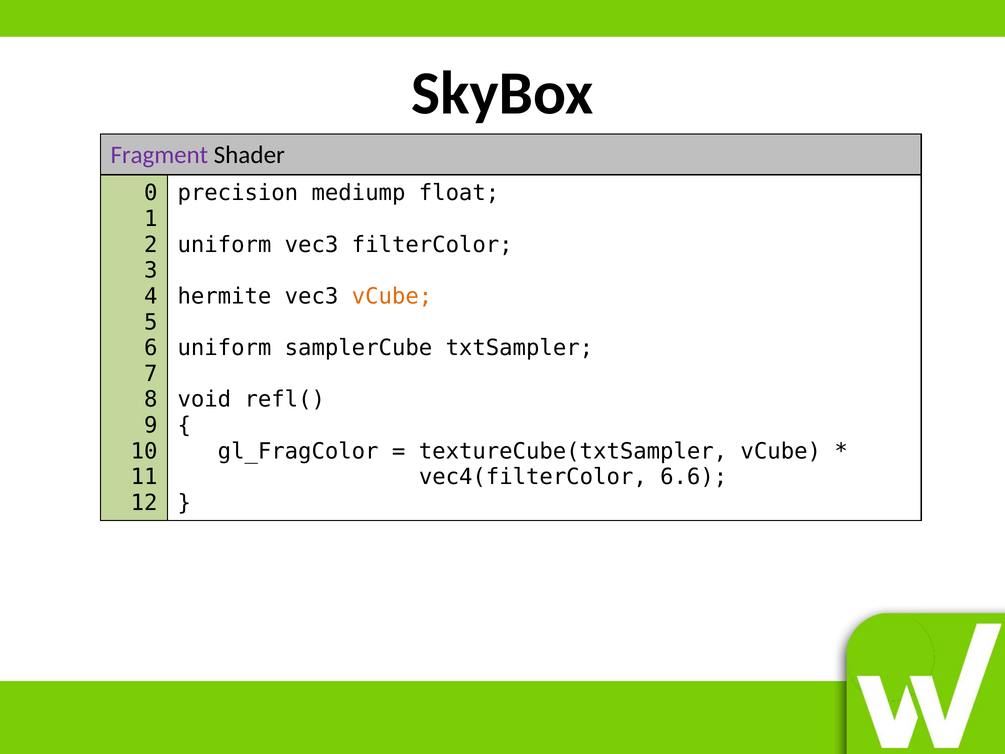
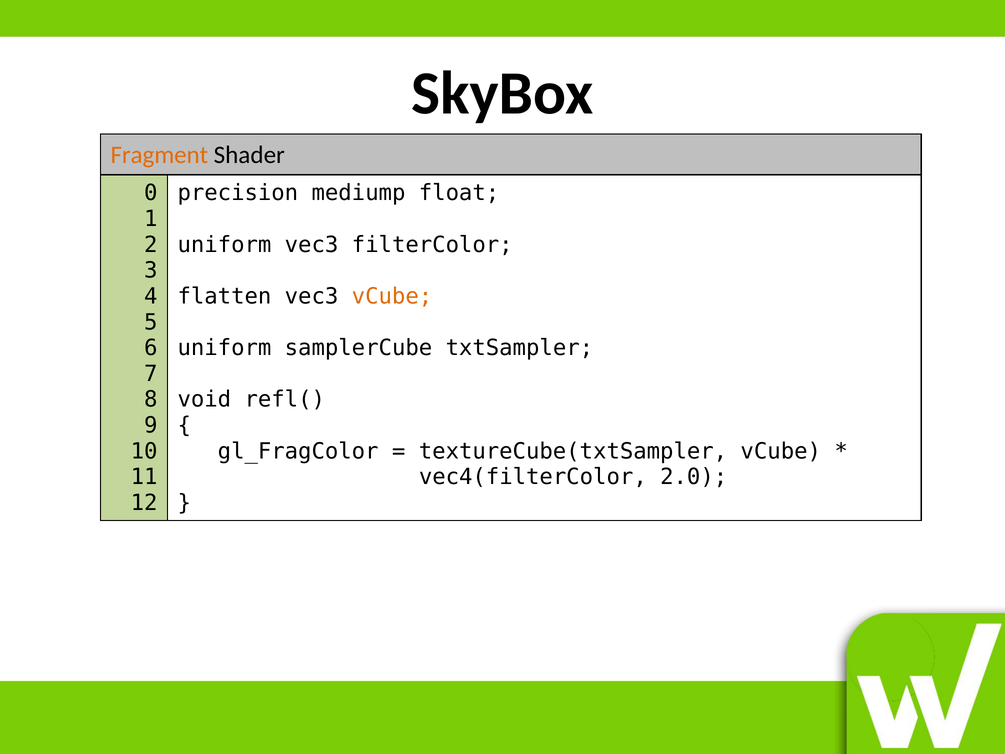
Fragment colour: purple -> orange
hermite: hermite -> flatten
6.6: 6.6 -> 2.0
